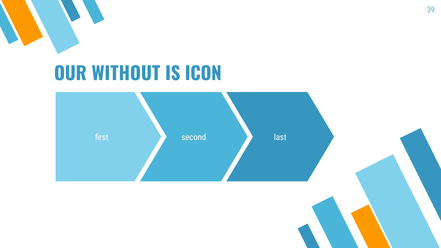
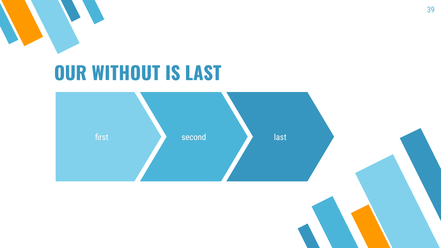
IS ICON: ICON -> LAST
